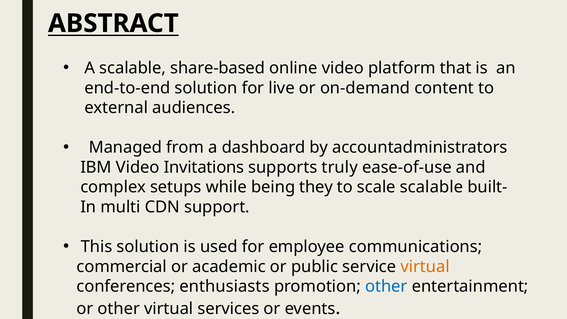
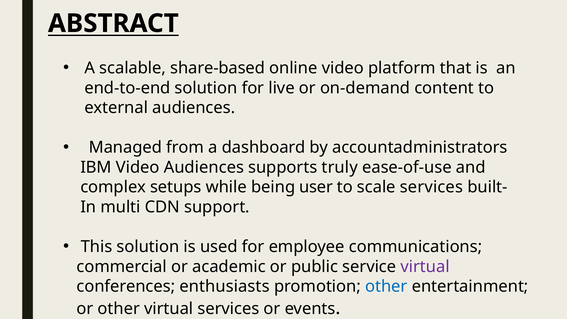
Video Invitations: Invitations -> Audiences
they: they -> user
scale scalable: scalable -> services
virtual at (425, 267) colour: orange -> purple
